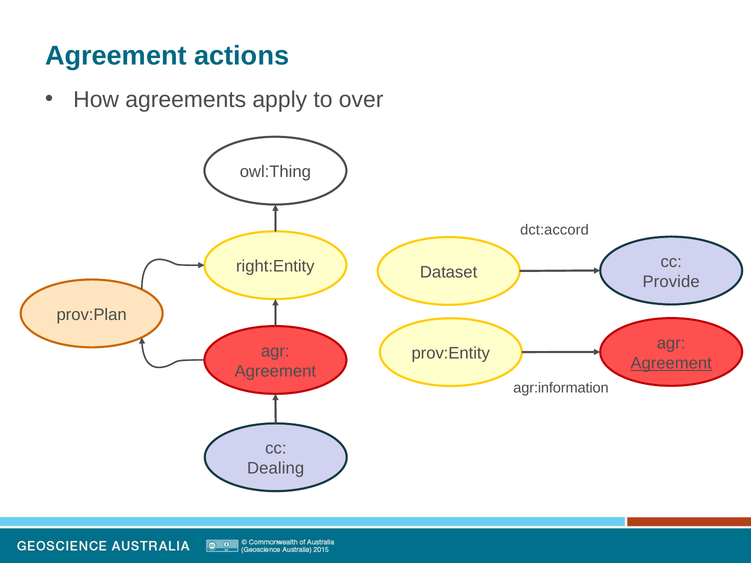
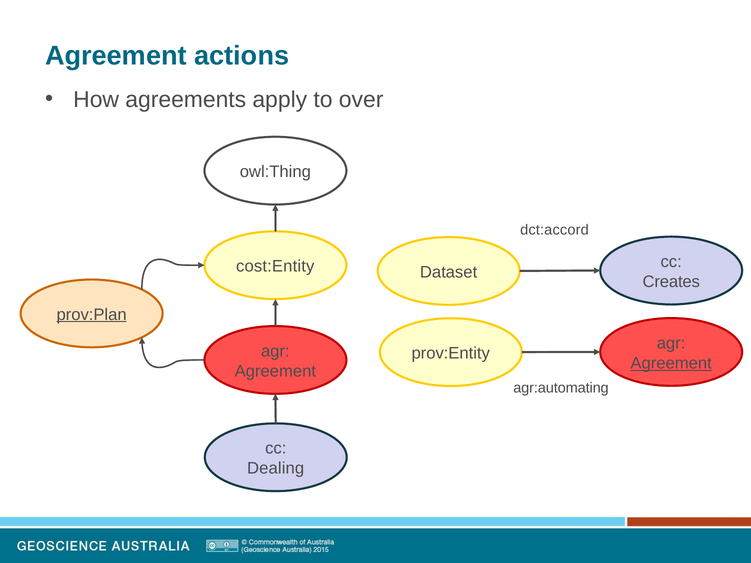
right:Entity: right:Entity -> cost:Entity
Provide: Provide -> Creates
prov:Plan underline: none -> present
agr:information: agr:information -> agr:automating
